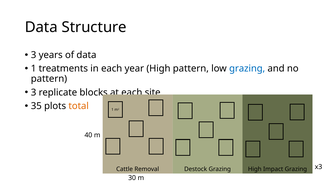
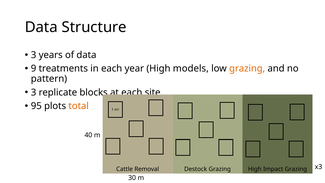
1 at (34, 69): 1 -> 9
High pattern: pattern -> models
grazing at (247, 69) colour: blue -> orange
35: 35 -> 95
